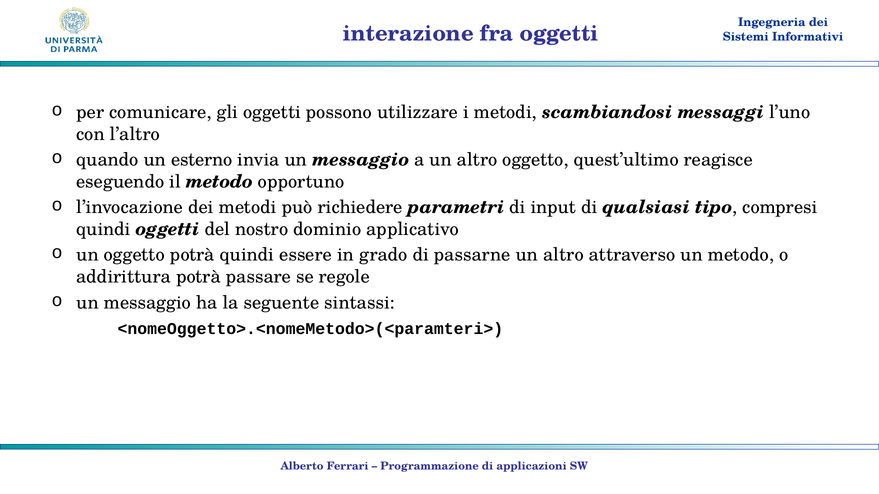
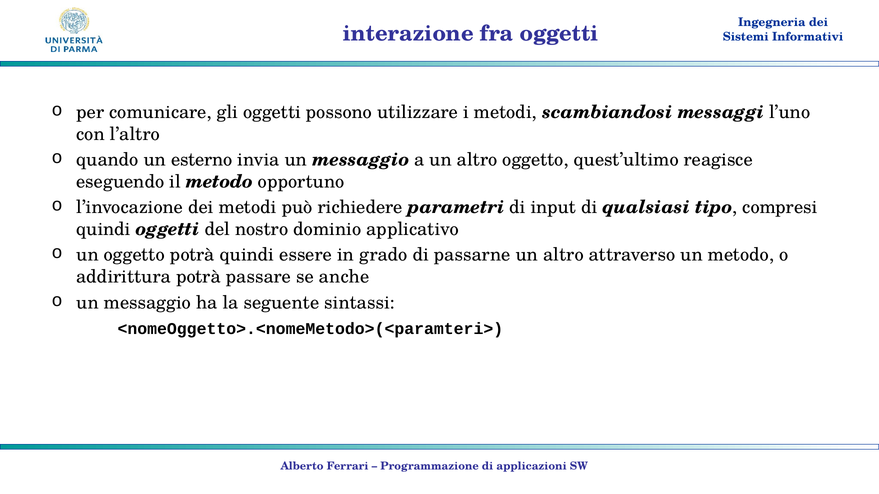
regole: regole -> anche
